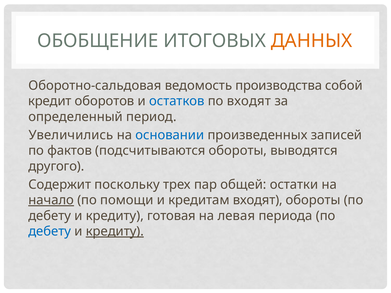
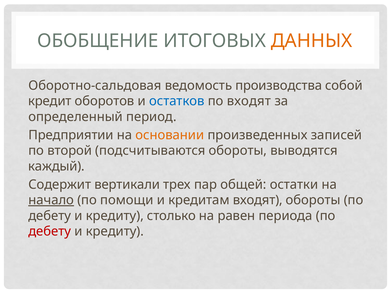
Увеличились: Увеличились -> Предприятии
основании colour: blue -> orange
фактов: фактов -> второй
другого: другого -> каждый
поскольку: поскольку -> вертикали
готовая: готовая -> столько
левая: левая -> равен
дебету at (50, 232) colour: blue -> red
кредиту at (115, 232) underline: present -> none
